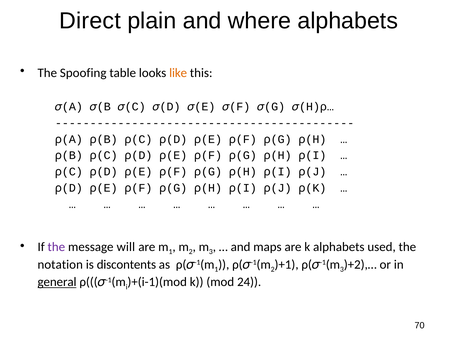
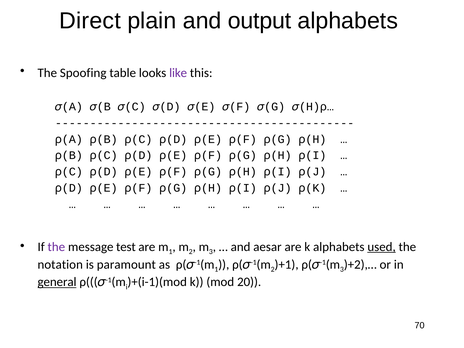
where: where -> output
like colour: orange -> purple
will: will -> test
maps: maps -> aesar
used underline: none -> present
discontents: discontents -> paramount
24: 24 -> 20
